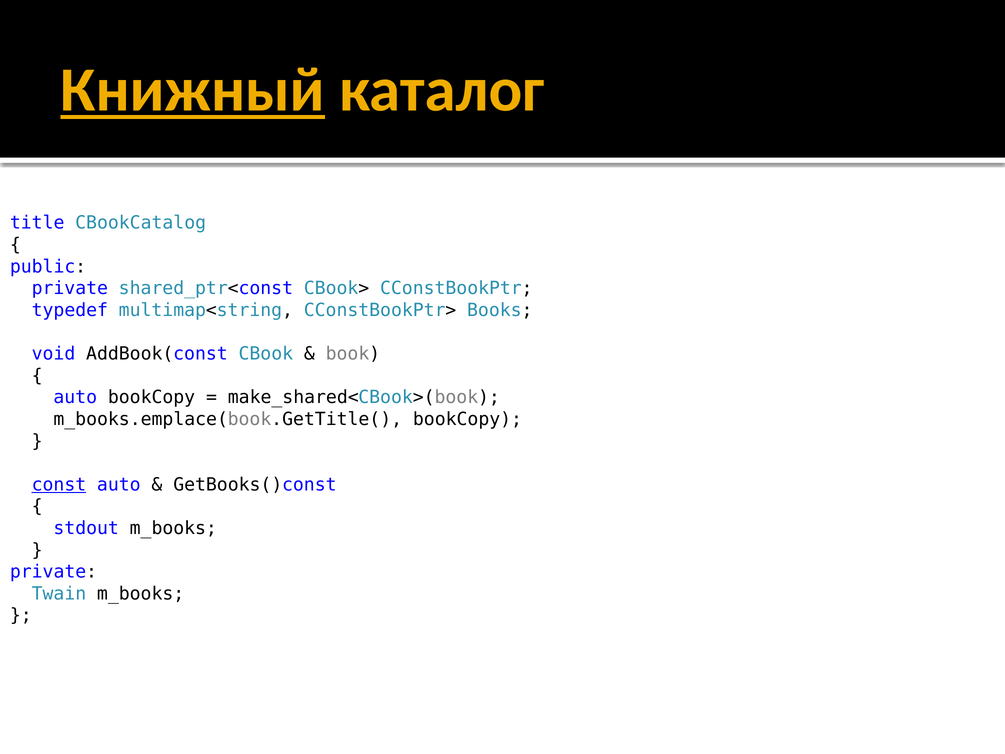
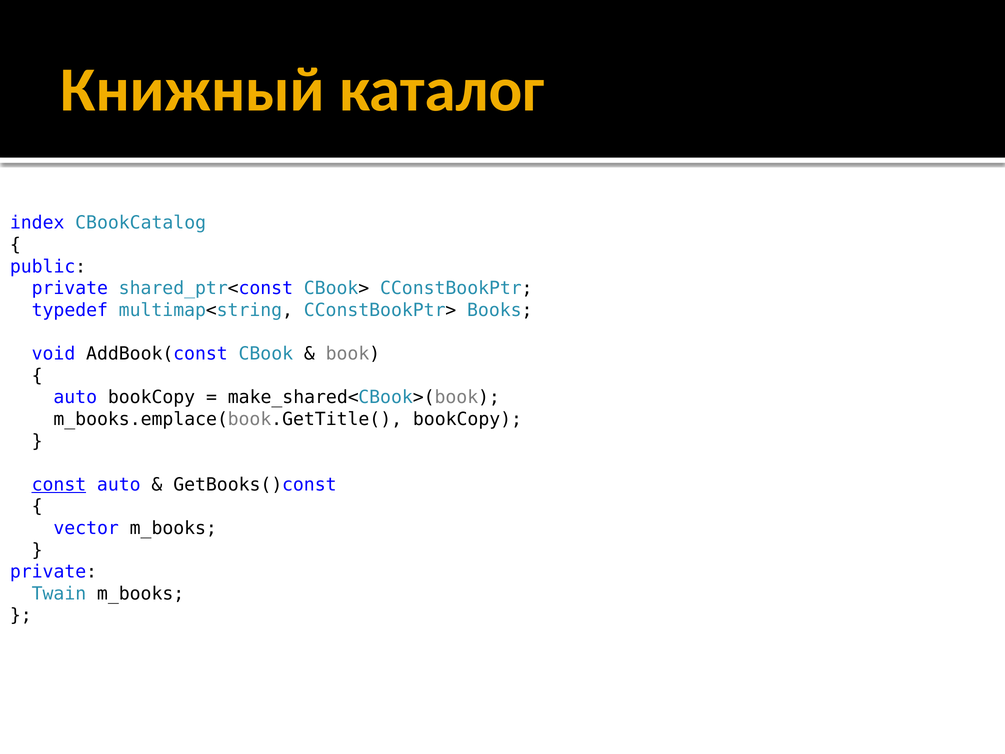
Книжный underline: present -> none
title: title -> index
stdout: stdout -> vector
